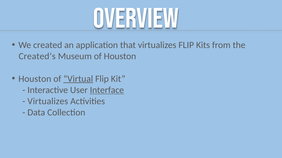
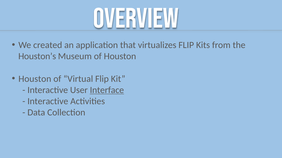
Created’s: Created’s -> Houston’s
Virtual underline: present -> none
Virtualizes at (48, 102): Virtualizes -> Interactive
